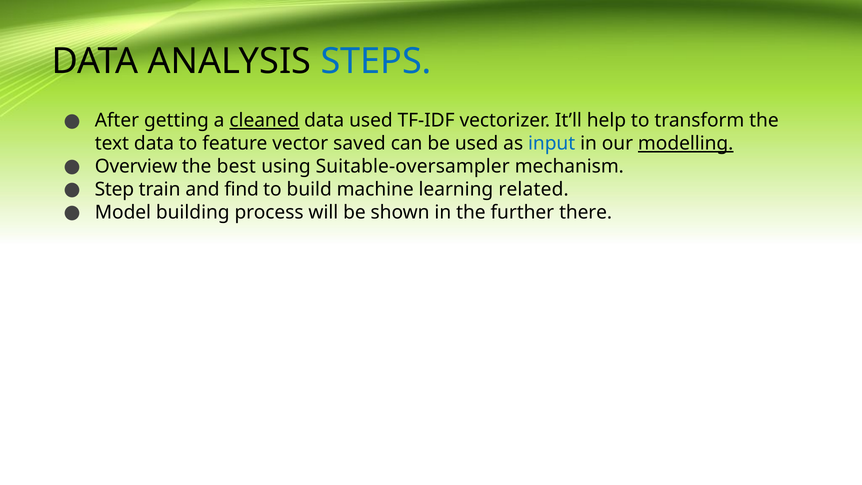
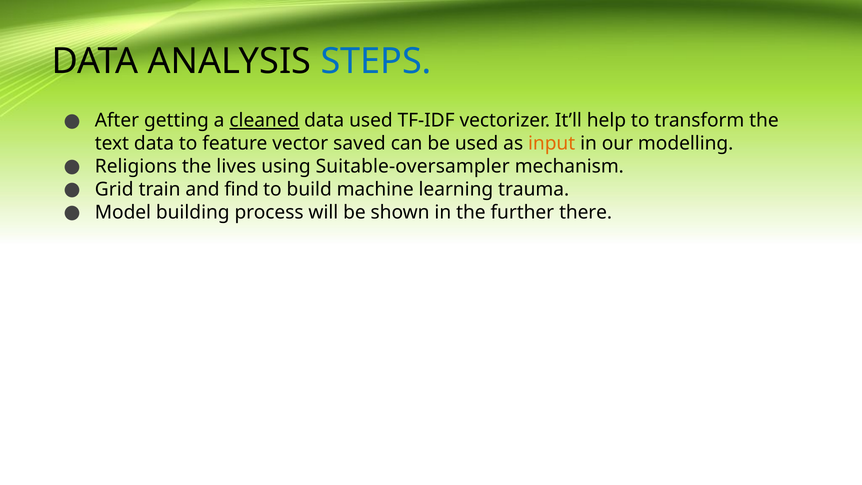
input colour: blue -> orange
modelling underline: present -> none
Overview: Overview -> Religions
best: best -> lives
Step: Step -> Grid
related: related -> trauma
